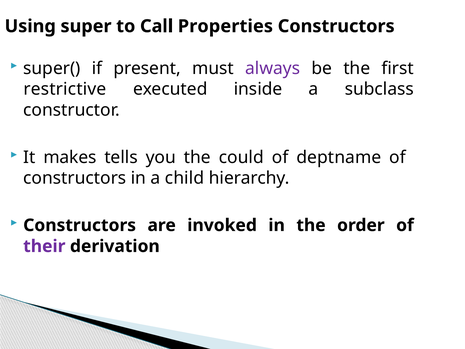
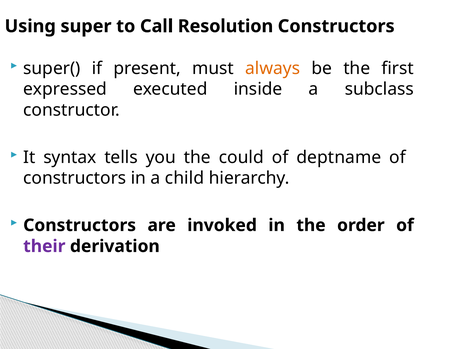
Properties: Properties -> Resolution
always colour: purple -> orange
restrictive: restrictive -> expressed
makes: makes -> syntax
